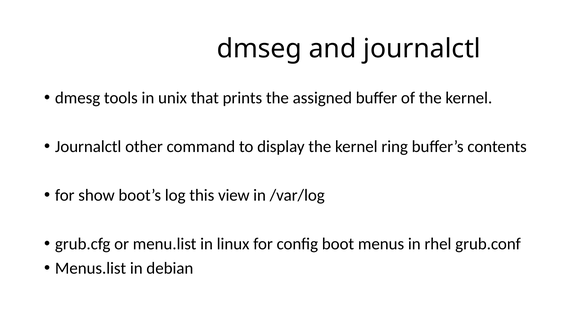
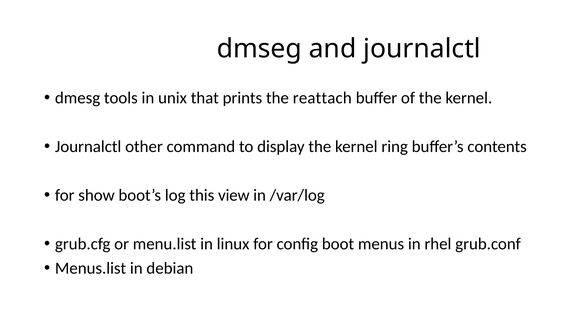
assigned: assigned -> reattach
